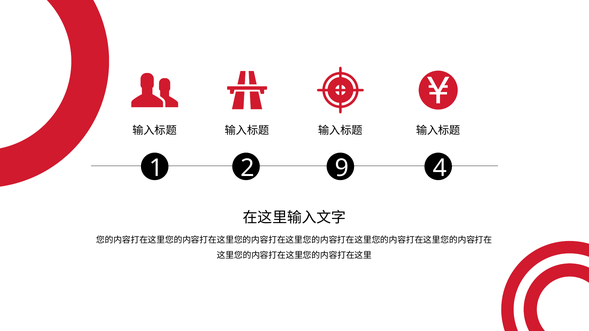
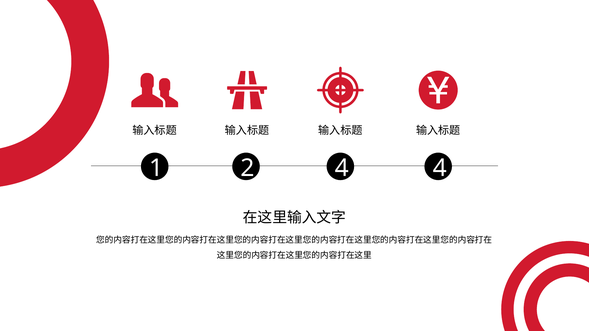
2 9: 9 -> 4
